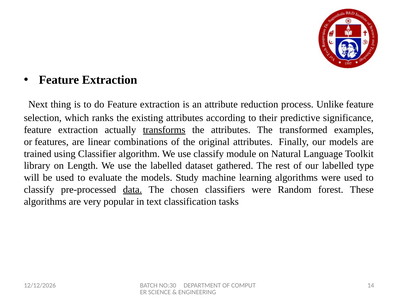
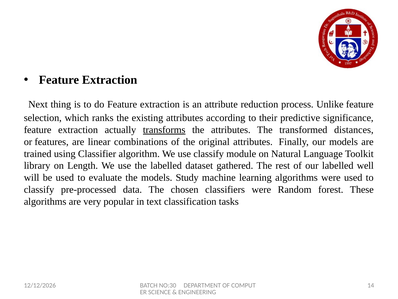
examples: examples -> distances
type: type -> well
data underline: present -> none
